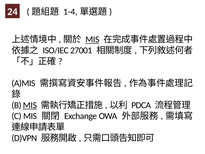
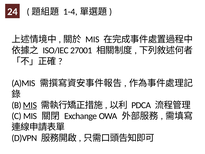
MIS at (92, 39) underline: present -> none
